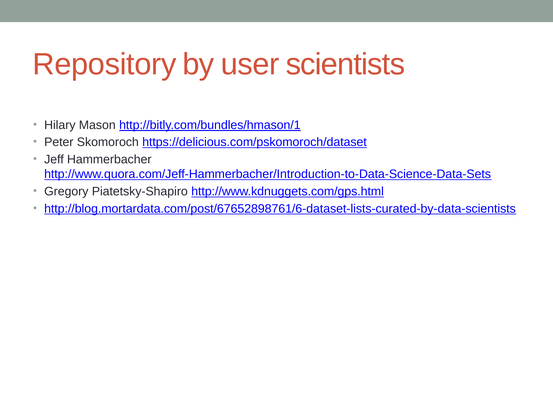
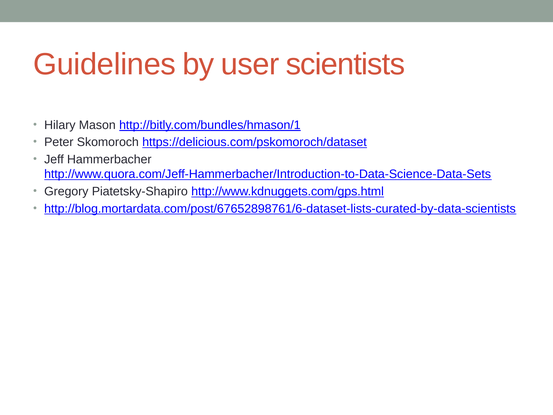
Repository: Repository -> Guidelines
